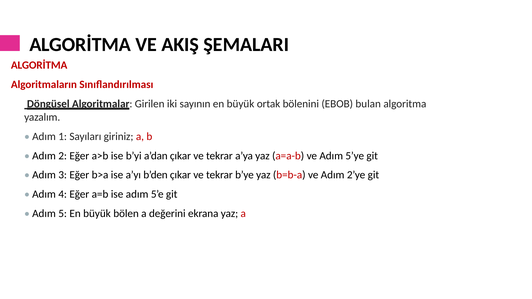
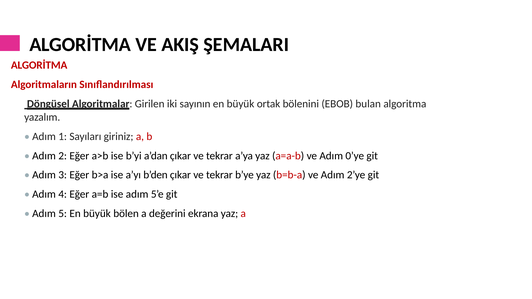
5’ye: 5’ye -> 0’ye
